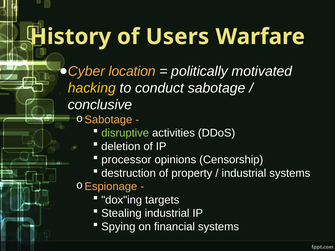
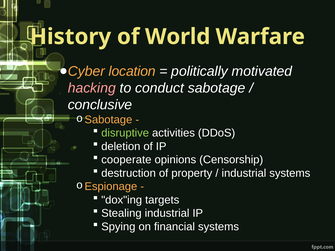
Users: Users -> World
hacking colour: yellow -> pink
processor: processor -> cooperate
